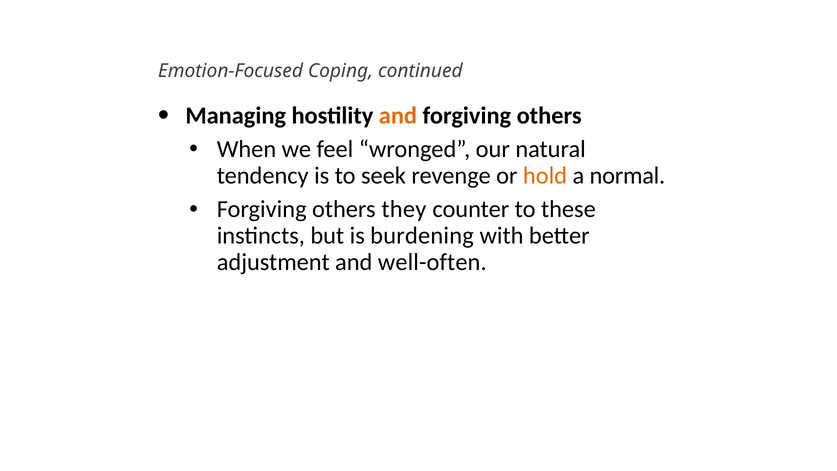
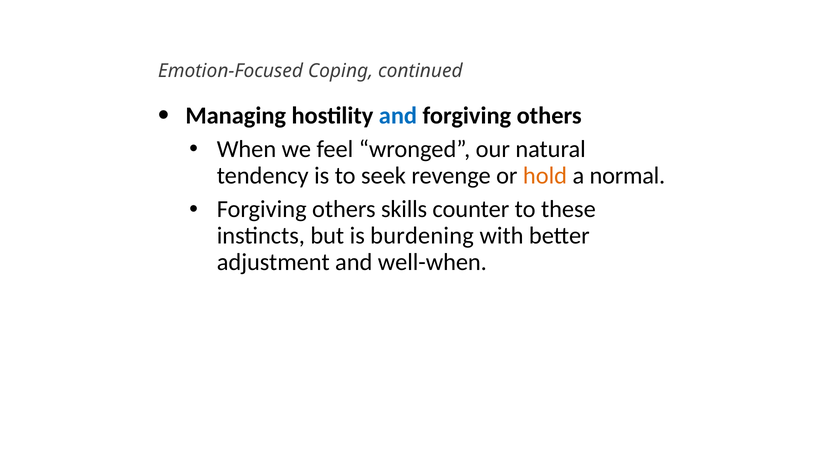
and at (398, 116) colour: orange -> blue
they: they -> skills
well-often: well-often -> well-when
